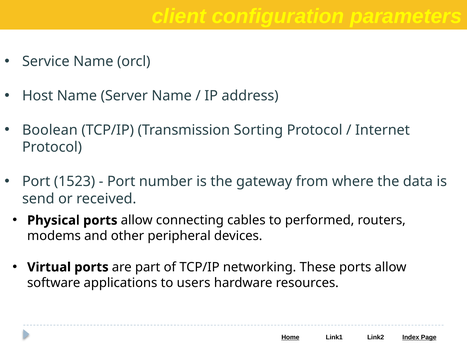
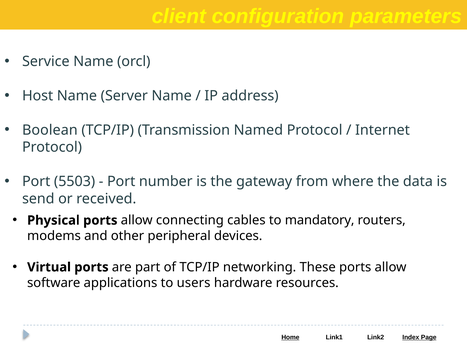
Sorting: Sorting -> Named
1523: 1523 -> 5503
performed: performed -> mandatory
